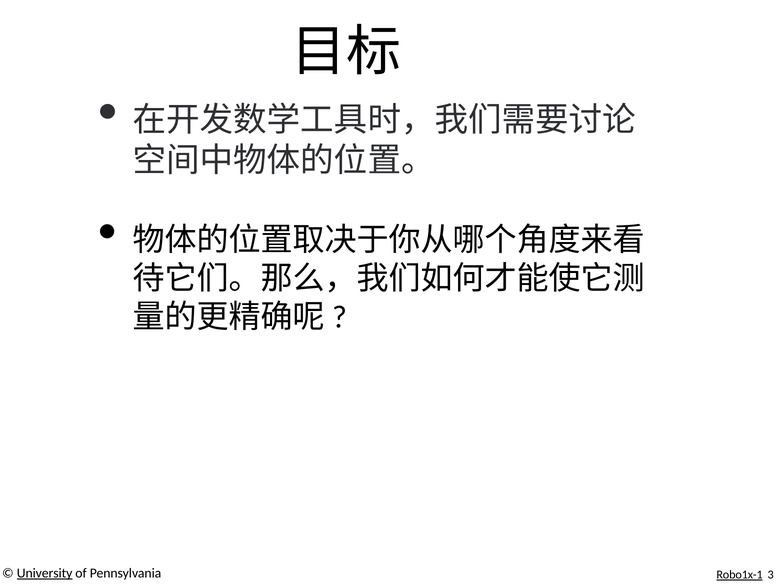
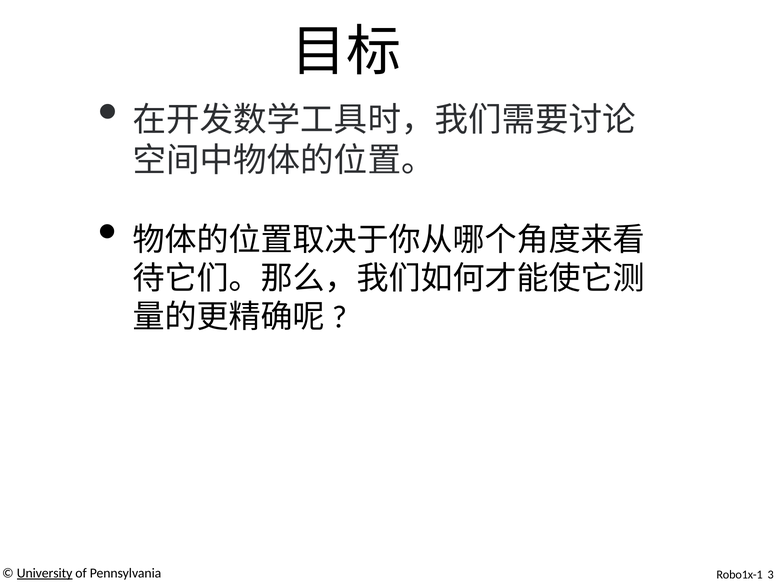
Robo1x-1 underline: present -> none
